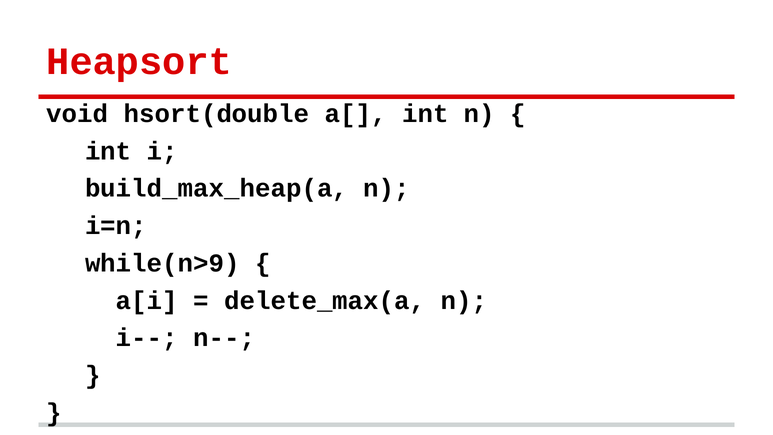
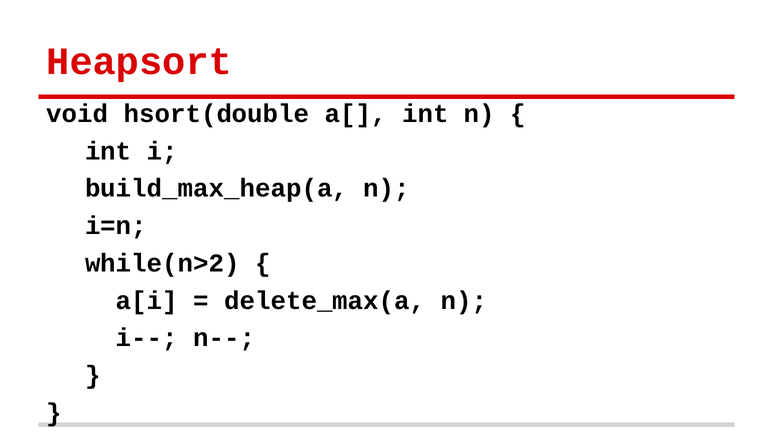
while(n>9: while(n>9 -> while(n>2
